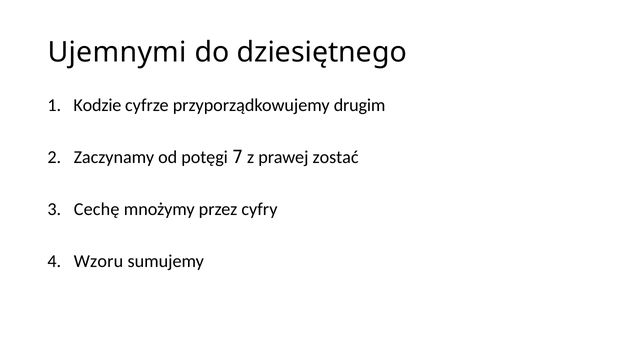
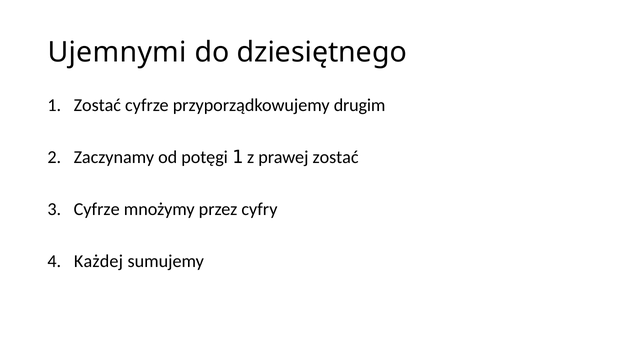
Kodzie at (97, 105): Kodzie -> Zostać
potęgi 7: 7 -> 1
Cechę at (97, 209): Cechę -> Cyfrze
Wzoru: Wzoru -> Każdej
